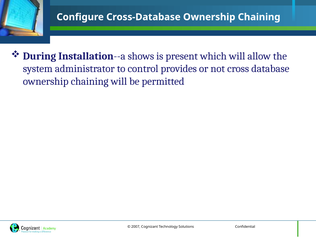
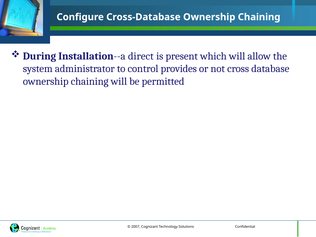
shows: shows -> direct
